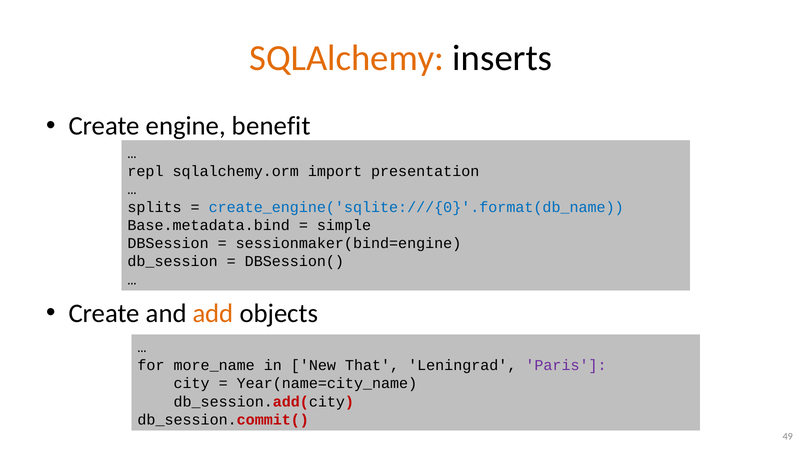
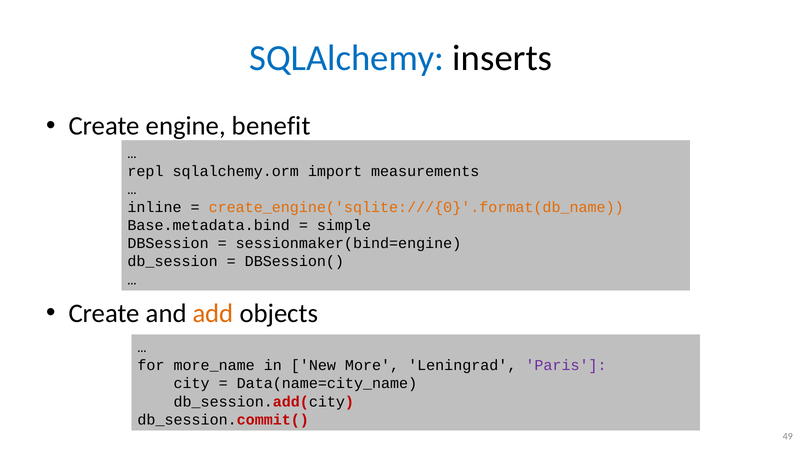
SQLAlchemy colour: orange -> blue
presentation: presentation -> measurements
splits: splits -> inline
create_engine('sqlite:///{0}'.format(db_name colour: blue -> orange
That: That -> More
Year(name=city_name: Year(name=city_name -> Data(name=city_name
